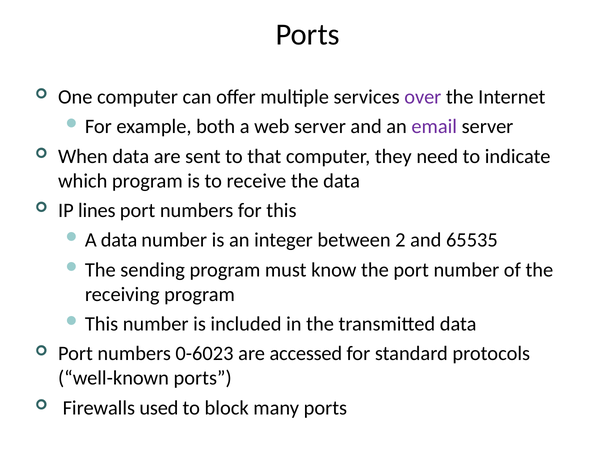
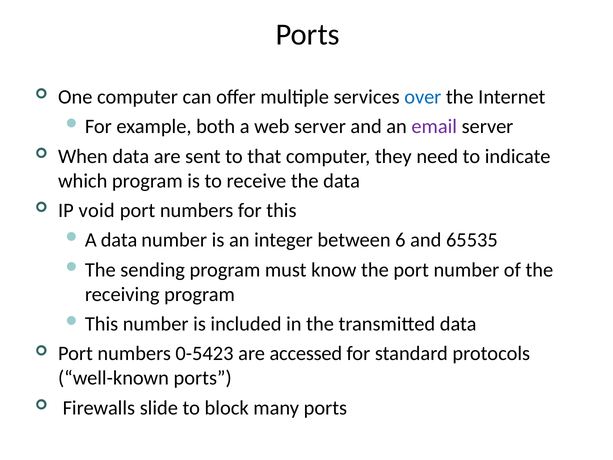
over colour: purple -> blue
lines: lines -> void
2: 2 -> 6
0-6023: 0-6023 -> 0-5423
used: used -> slide
